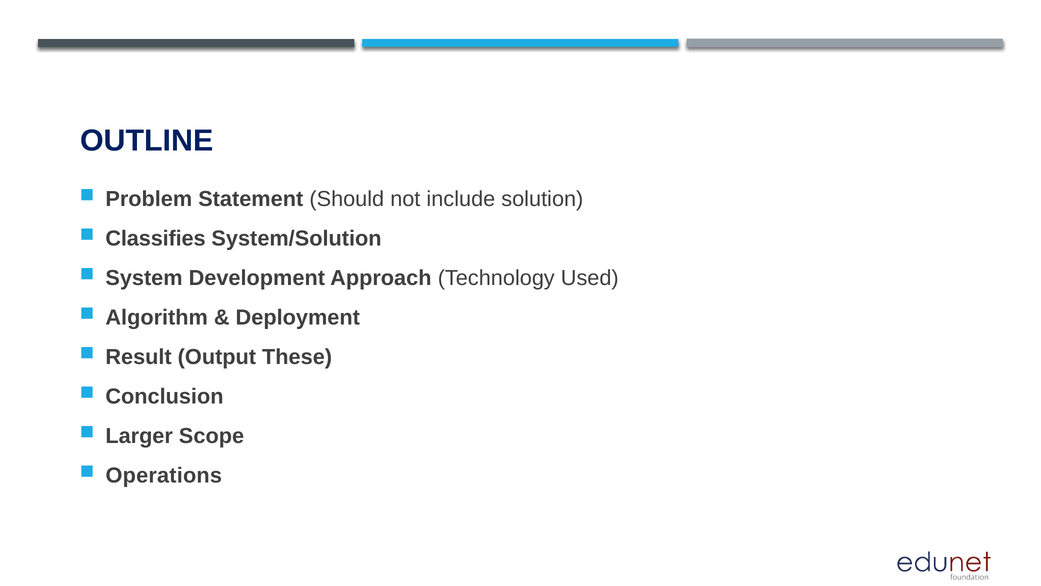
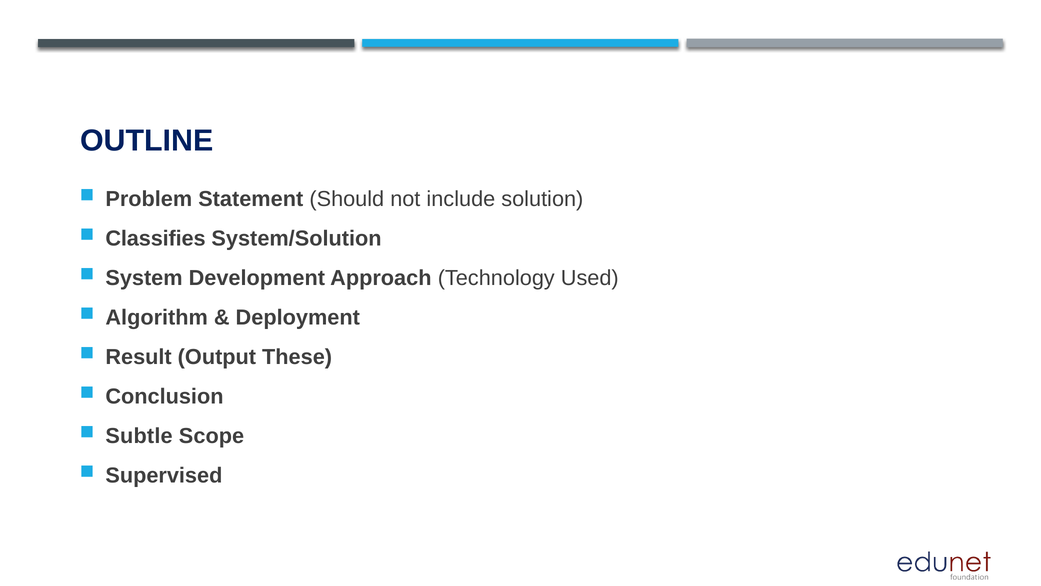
Larger: Larger -> Subtle
Operations: Operations -> Supervised
